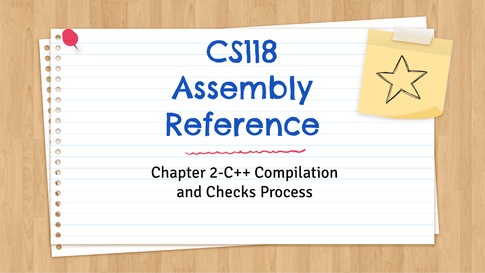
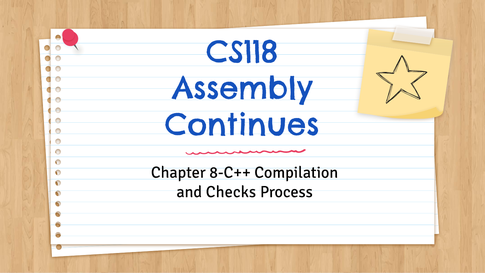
Reference: Reference -> Continues
2-C++: 2-C++ -> 8-C++
